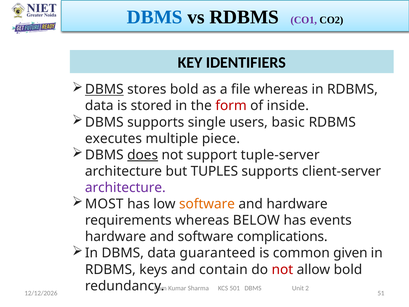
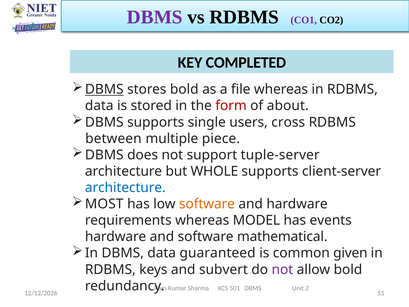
DBMS at (155, 17) colour: blue -> purple
IDENTIFIERS: IDENTIFIERS -> COMPLETED
inside: inside -> about
basic: basic -> cross
executes: executes -> between
does underline: present -> none
TUPLES: TUPLES -> WHOLE
architecture at (125, 188) colour: purple -> blue
BELOW: BELOW -> MODEL
complications: complications -> mathematical
contain: contain -> subvert
not at (282, 269) colour: red -> purple
